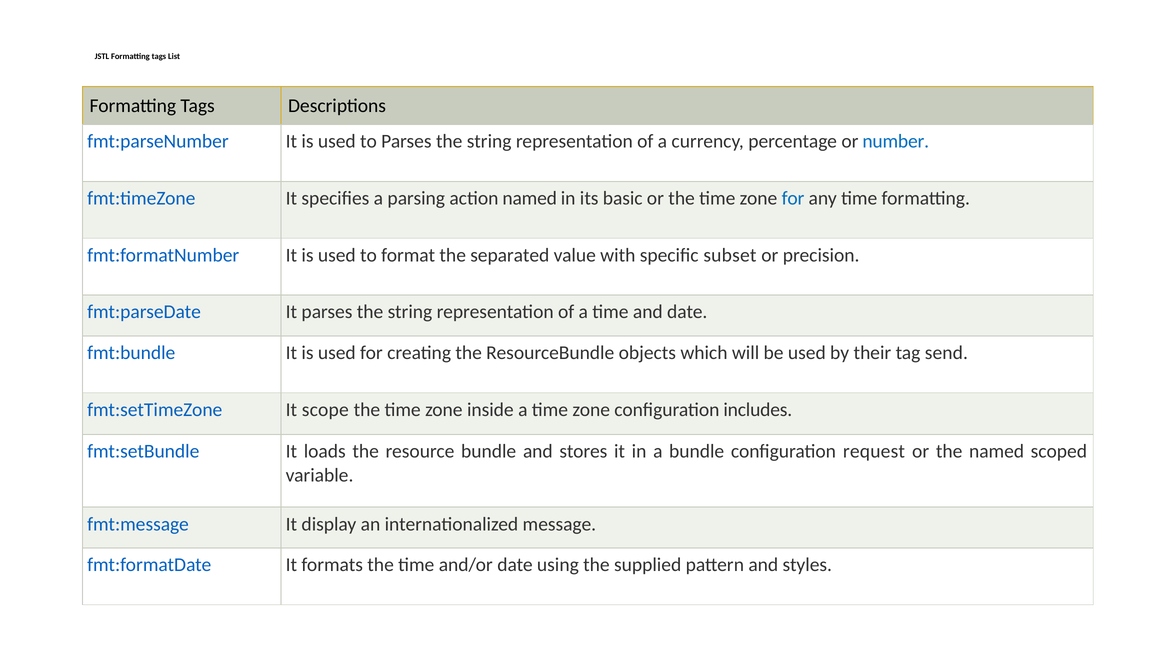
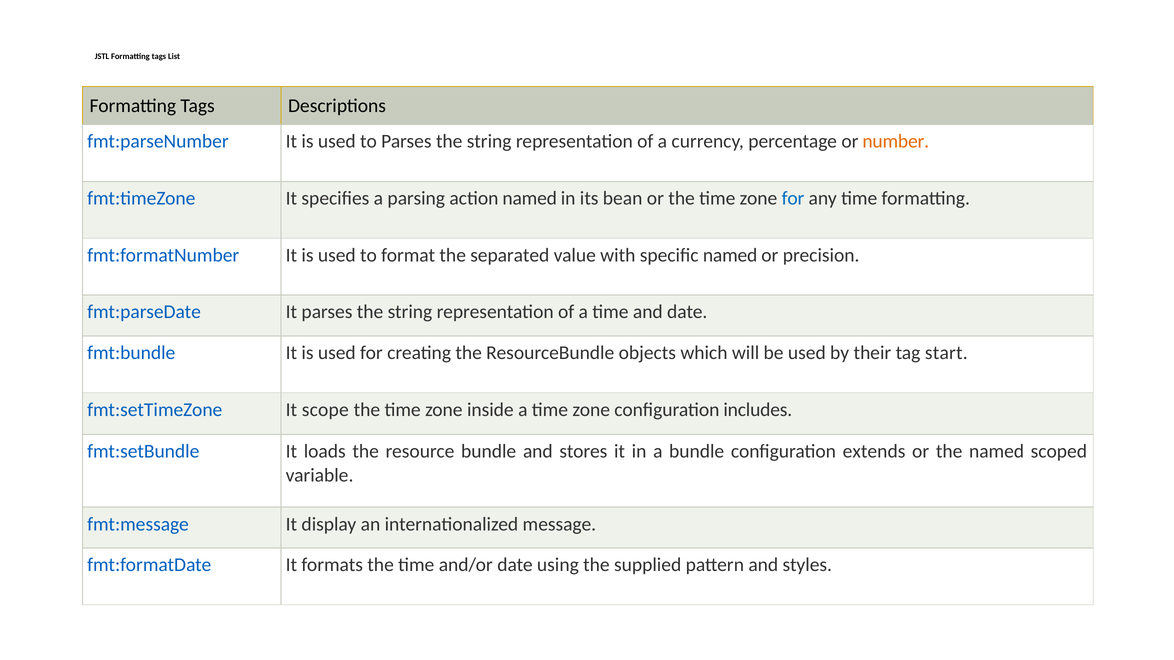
number colour: blue -> orange
basic: basic -> bean
specific subset: subset -> named
send: send -> start
request: request -> extends
